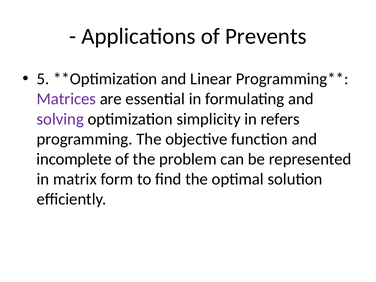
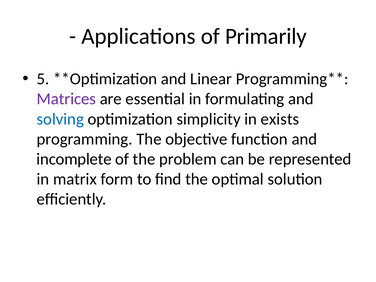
Prevents: Prevents -> Primarily
solving colour: purple -> blue
refers: refers -> exists
